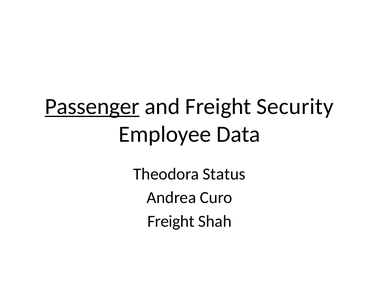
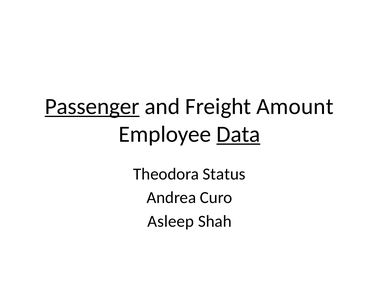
Security: Security -> Amount
Data underline: none -> present
Freight at (171, 221): Freight -> Asleep
